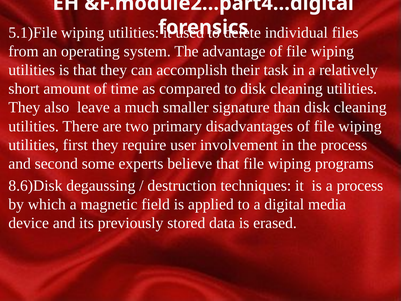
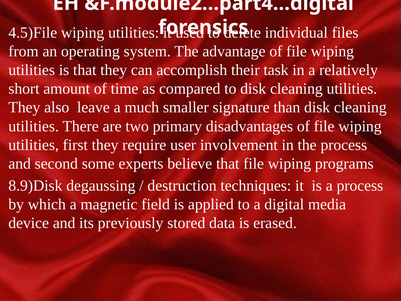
5.1)File: 5.1)File -> 4.5)File
8.6)Disk: 8.6)Disk -> 8.9)Disk
